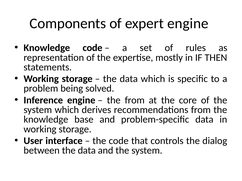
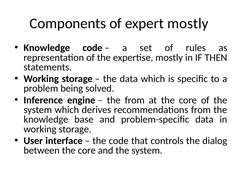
expert engine: engine -> mostly
between the data: data -> core
